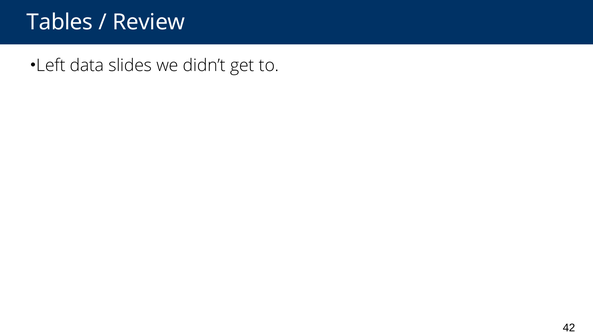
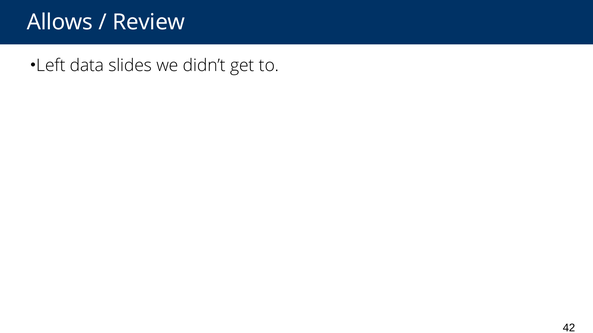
Tables: Tables -> Allows
